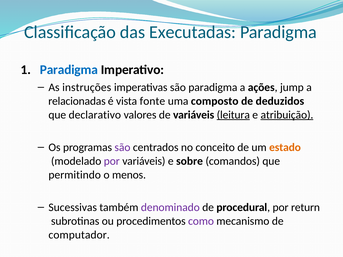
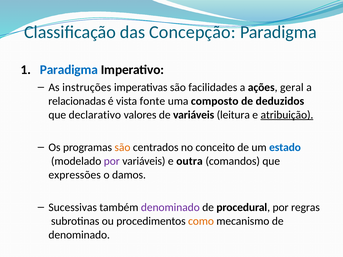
Executadas: Executadas -> Concepção
são paradigma: paradigma -> facilidades
jump: jump -> geral
leitura underline: present -> none
são at (122, 147) colour: purple -> orange
estado colour: orange -> blue
sobre: sobre -> outra
permitindo: permitindo -> expressões
menos: menos -> damos
return: return -> regras
como colour: purple -> orange
computador at (79, 235): computador -> denominado
